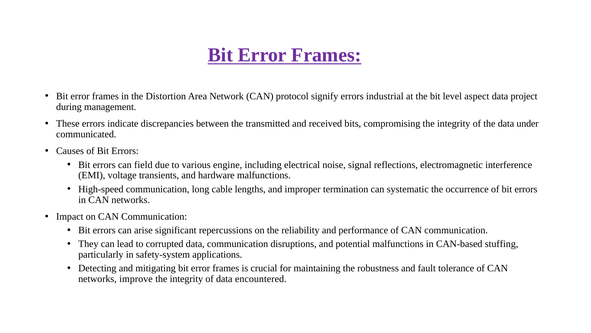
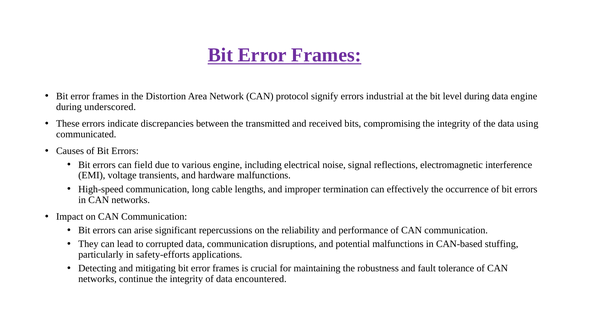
level aspect: aspect -> during
data project: project -> engine
management: management -> underscored
under: under -> using
systematic: systematic -> effectively
safety-system: safety-system -> safety-efforts
improve: improve -> continue
